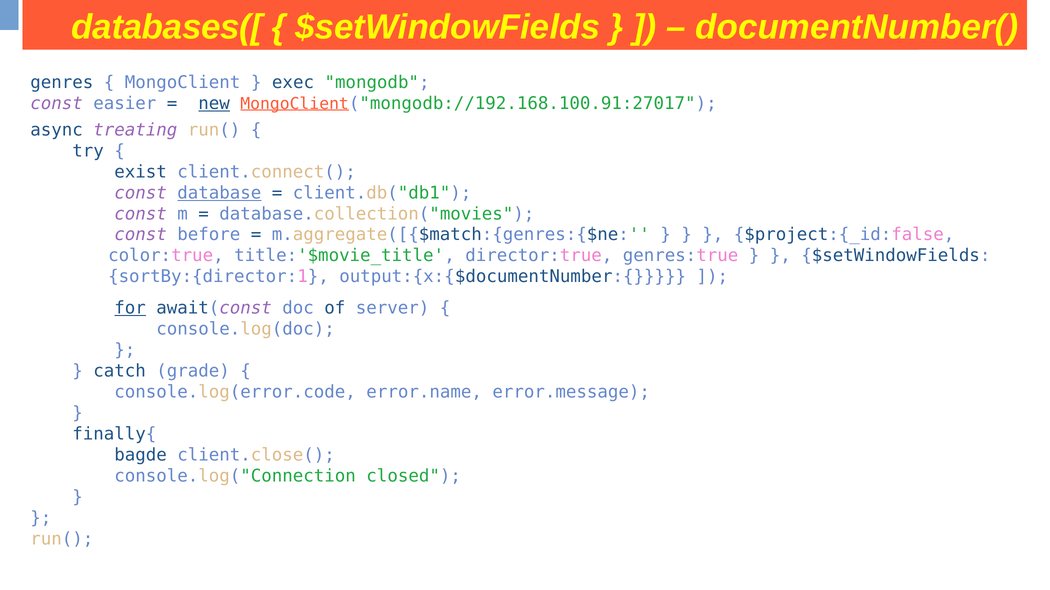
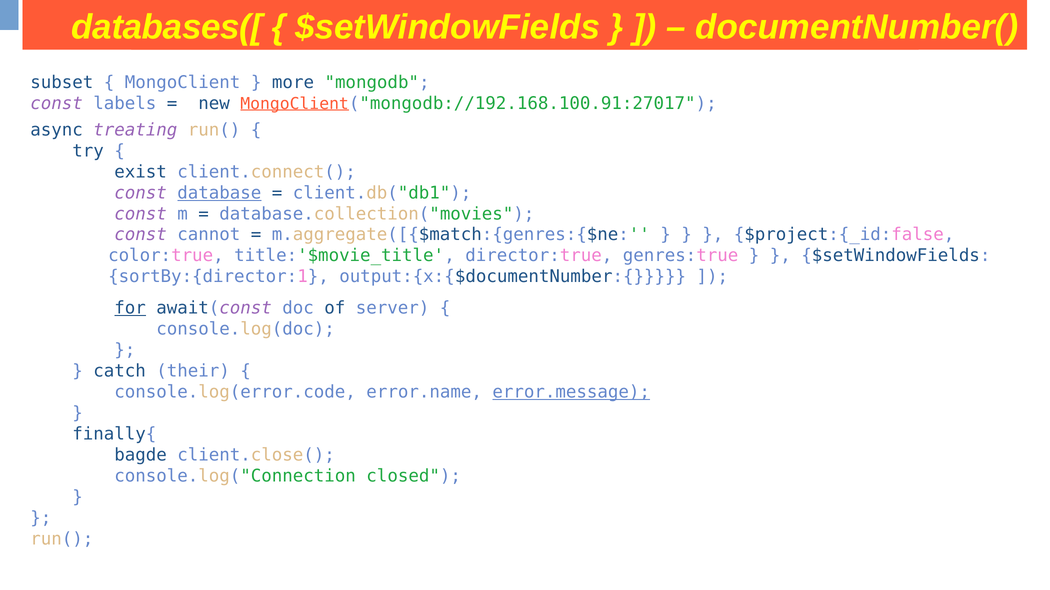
genres: genres -> subset
exec: exec -> more
easier: easier -> labels
new underline: present -> none
before: before -> cannot
grade: grade -> their
error.message underline: none -> present
